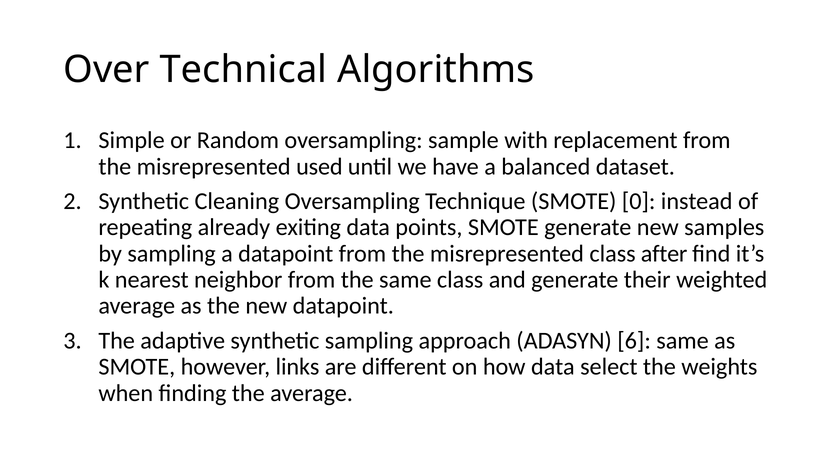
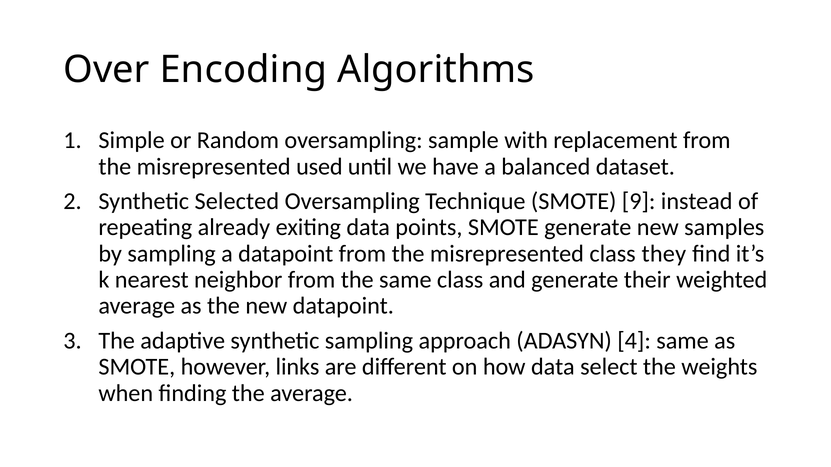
Technical: Technical -> Encoding
Cleaning: Cleaning -> Selected
0: 0 -> 9
after: after -> they
6: 6 -> 4
